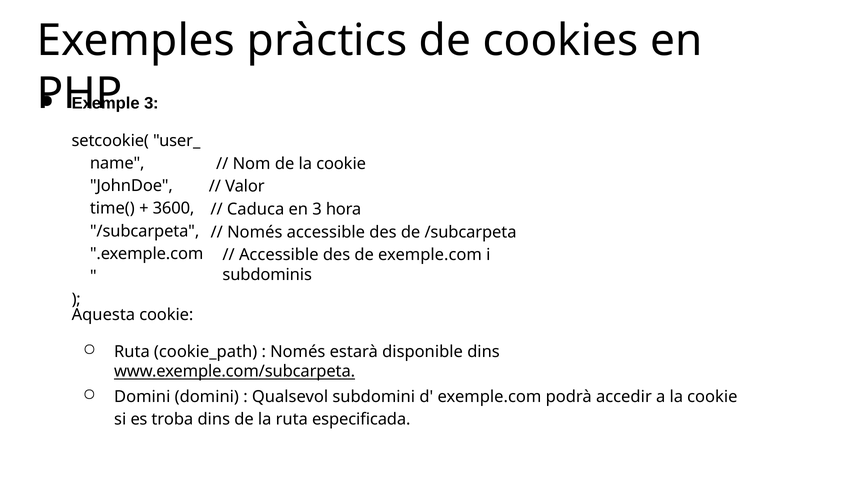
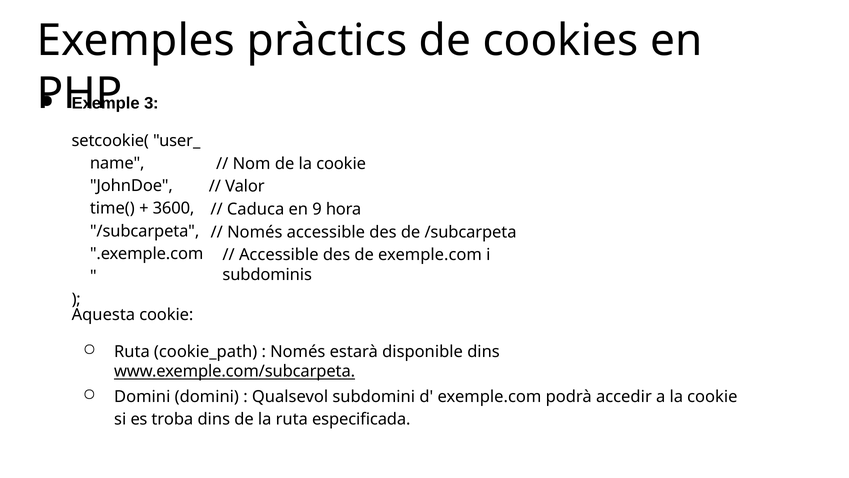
en 3: 3 -> 9
